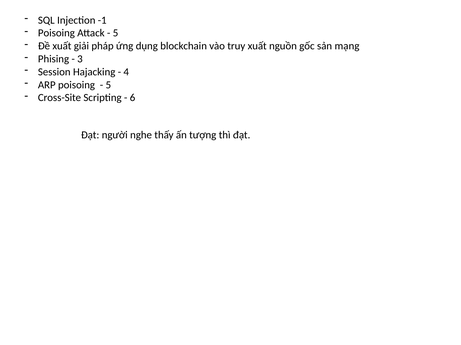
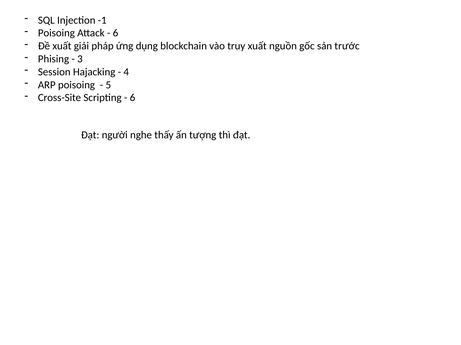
5 at (116, 33): 5 -> 6
mạng: mạng -> trước
